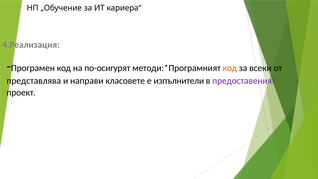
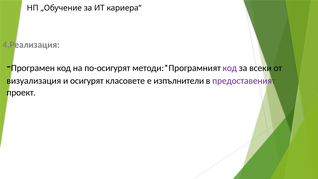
код at (230, 68) colour: orange -> purple
представлява: представлява -> визуализация
направи: направи -> осигурят
